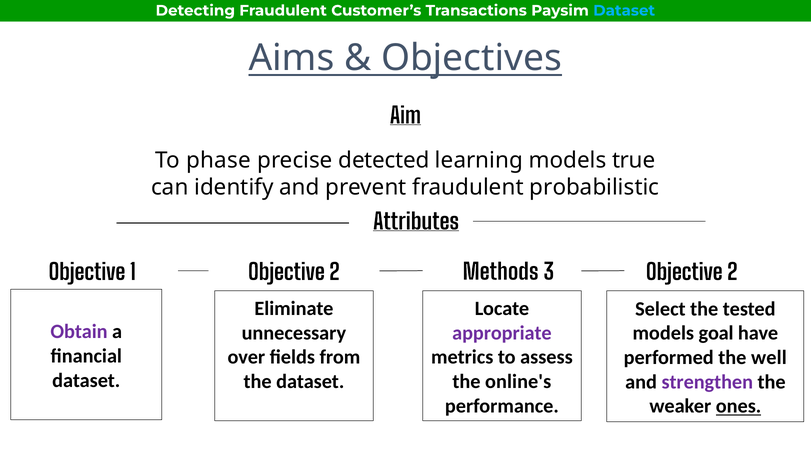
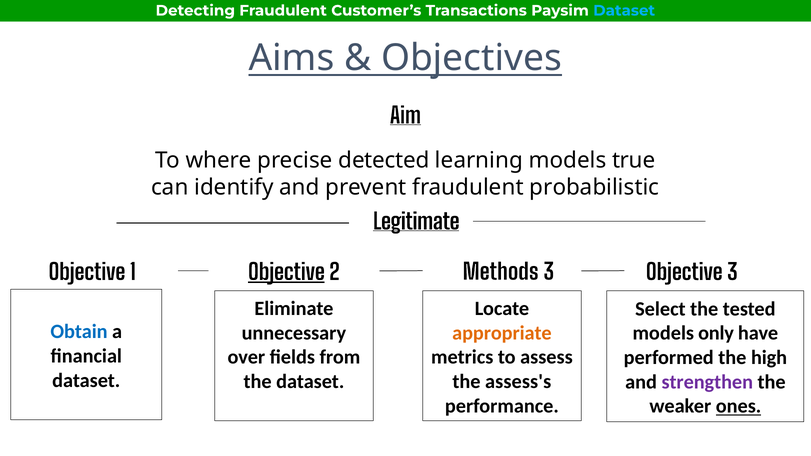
phase: phase -> where
Attributes: Attributes -> Legitimate
Objective at (286, 273) underline: none -> present
2 at (732, 273): 2 -> 3
Obtain colour: purple -> blue
appropriate colour: purple -> orange
goal: goal -> only
well: well -> high
online's: online's -> assess's
